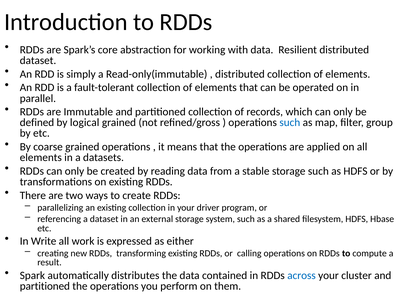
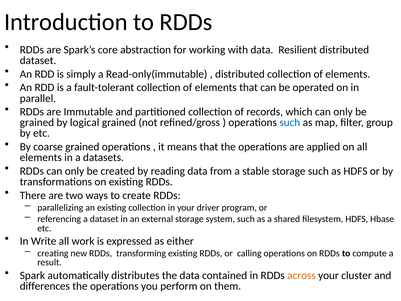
defined at (37, 122): defined -> grained
across colour: blue -> orange
partitioned at (45, 286): partitioned -> differences
